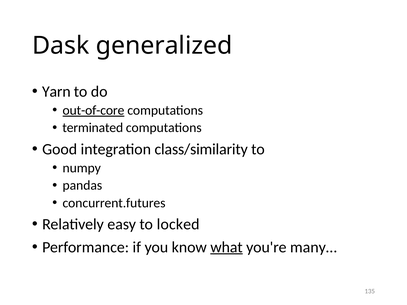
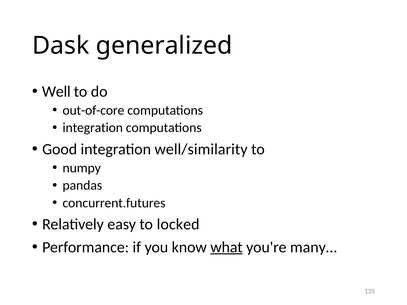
Yarn: Yarn -> Well
out-of-core underline: present -> none
terminated at (93, 128): terminated -> integration
class/similarity: class/similarity -> well/similarity
